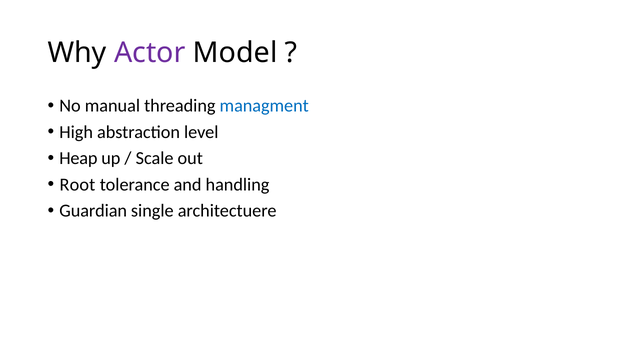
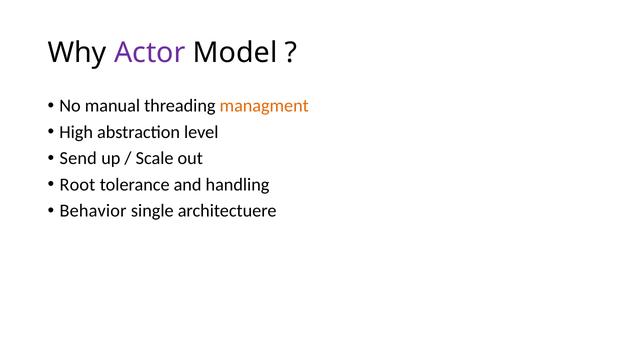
managment colour: blue -> orange
Heap: Heap -> Send
Guardian: Guardian -> Behavior
